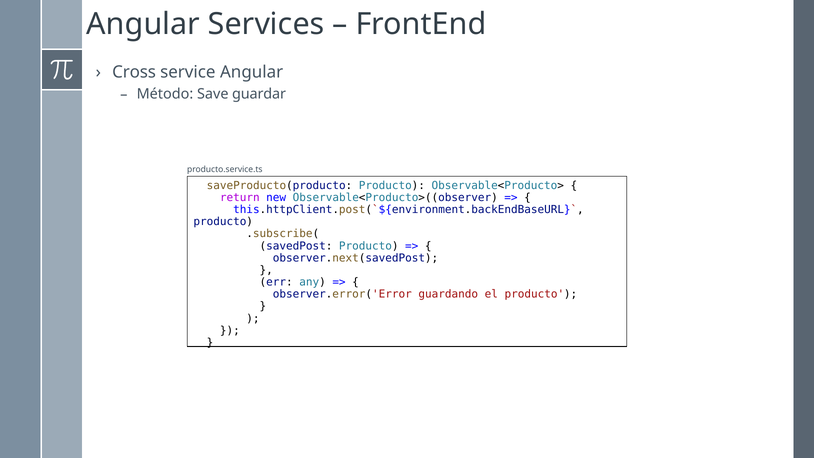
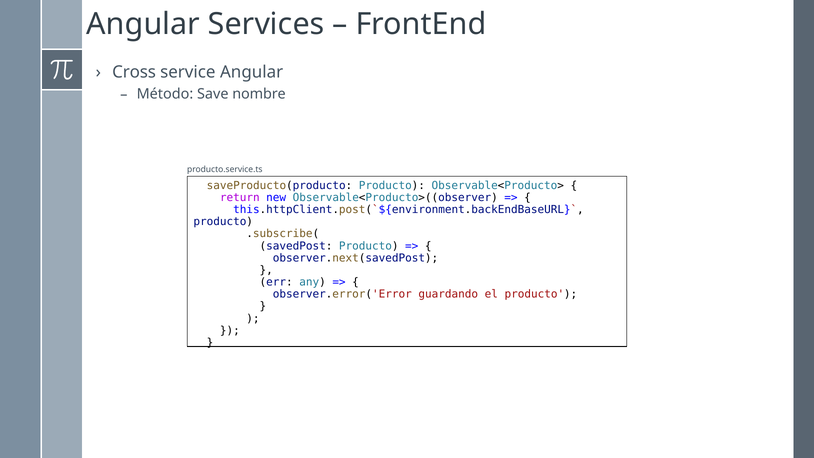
guardar: guardar -> nombre
